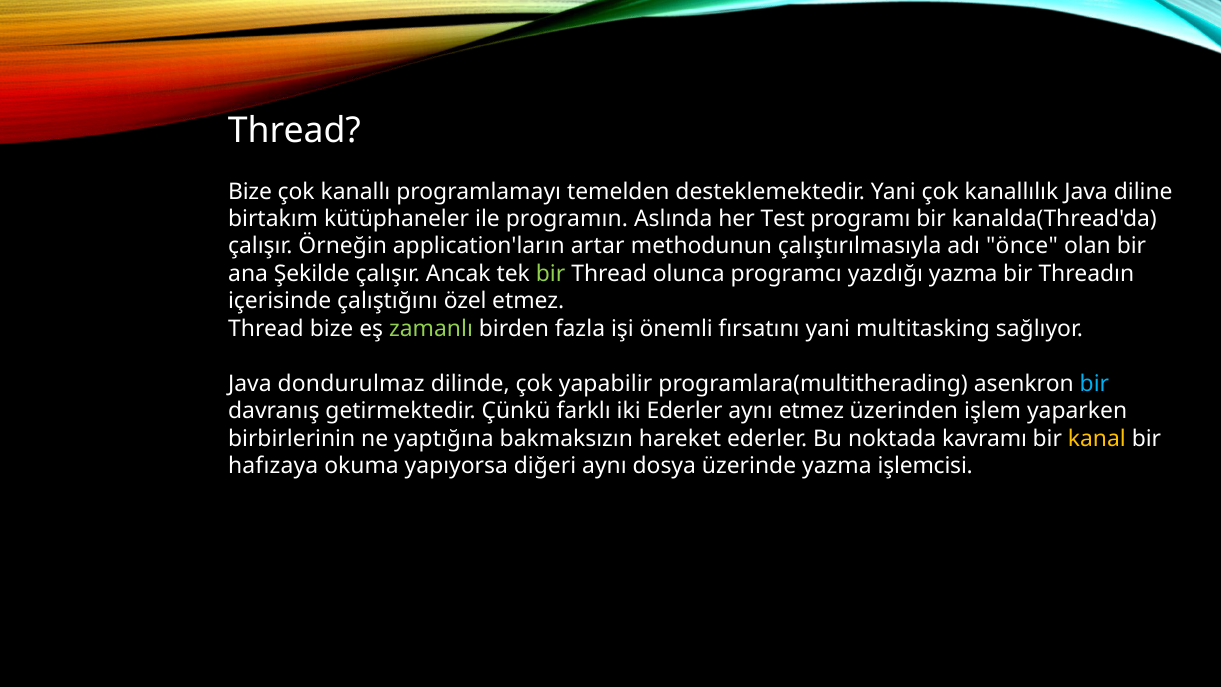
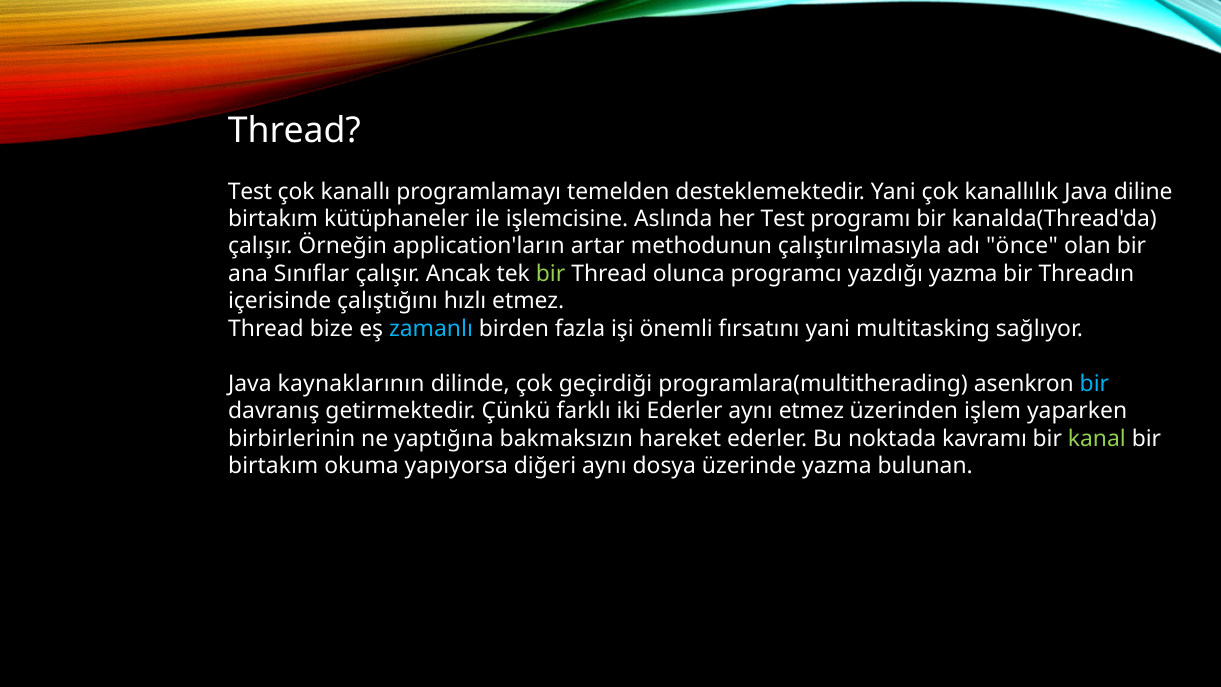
Bize at (250, 191): Bize -> Test
programın: programın -> işlemcisine
Şekilde: Şekilde -> Sınıflar
özel: özel -> hızlı
zamanlı colour: light green -> light blue
dondurulmaz: dondurulmaz -> kaynaklarının
yapabilir: yapabilir -> geçirdiği
kanal colour: yellow -> light green
hafızaya at (273, 466): hafızaya -> birtakım
işlemcisi: işlemcisi -> bulunan
